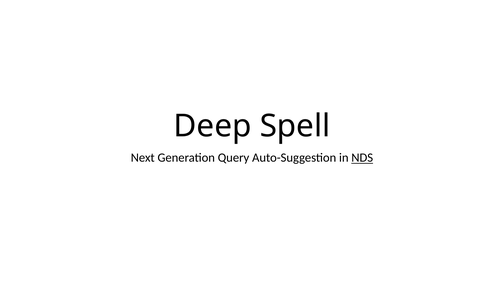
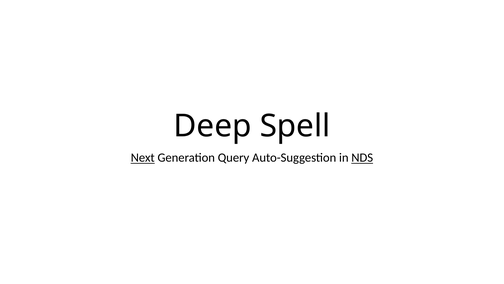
Next underline: none -> present
